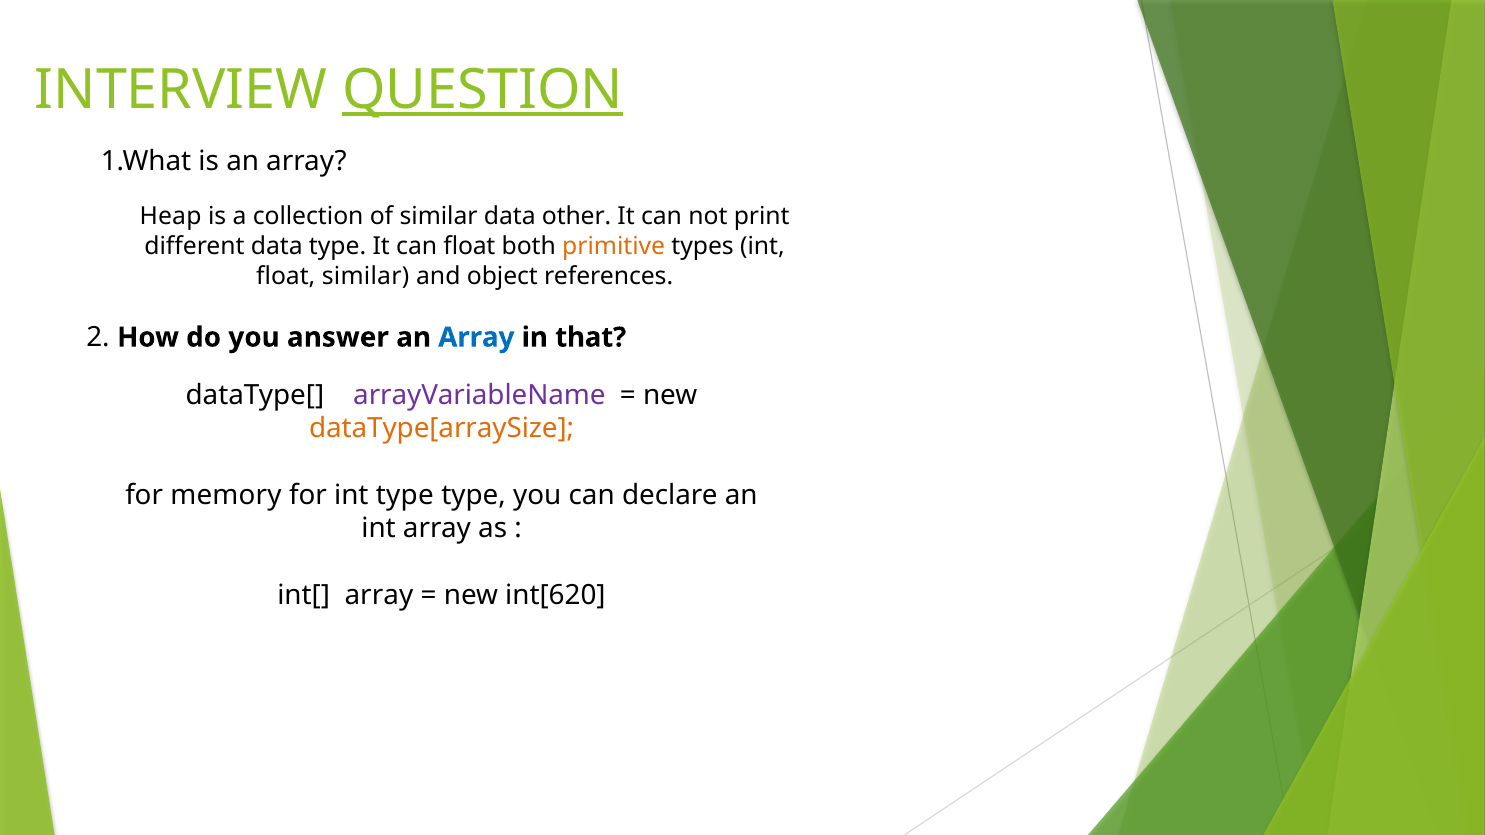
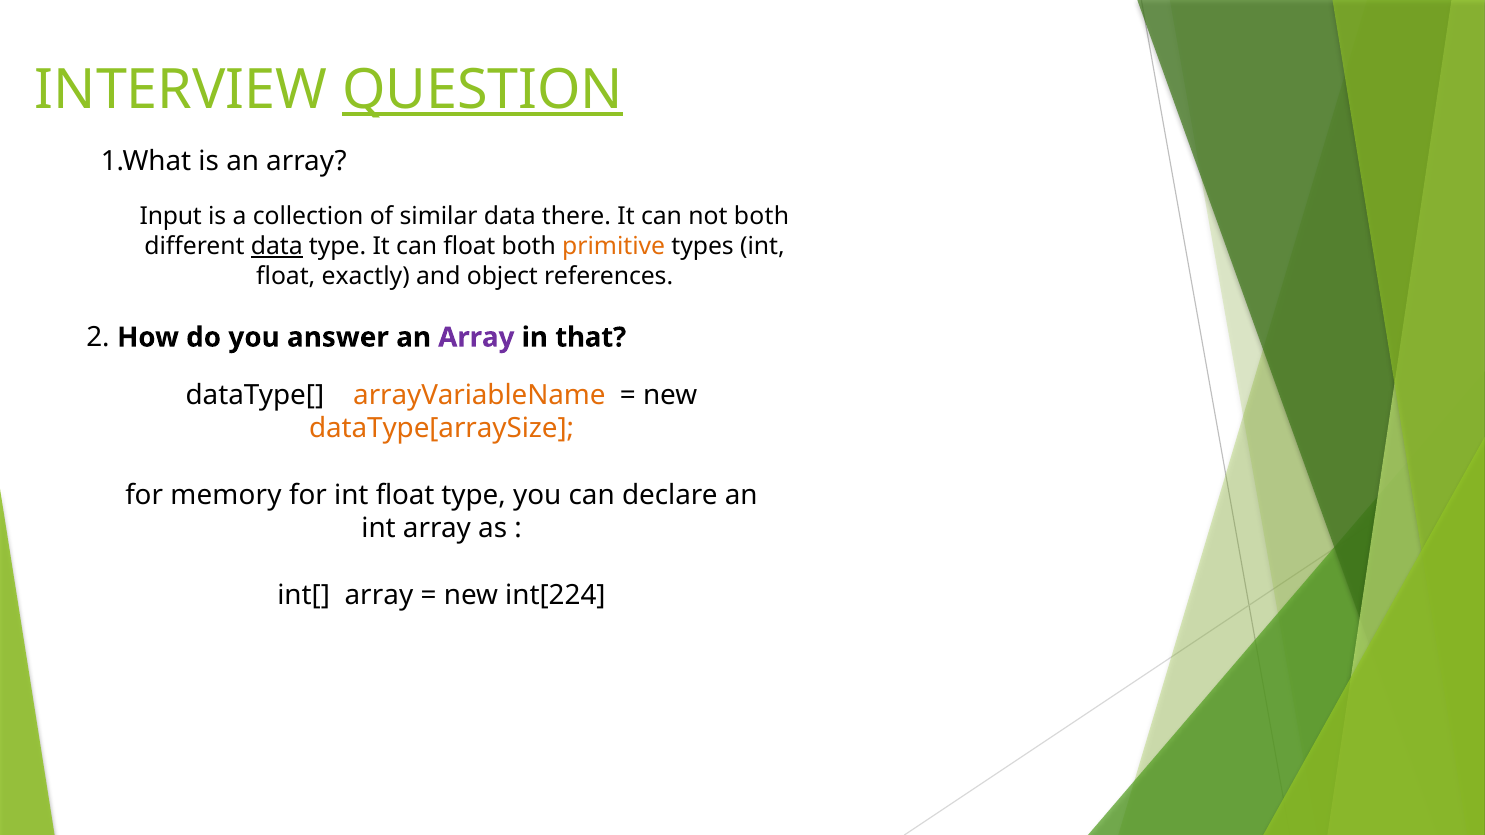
Heap: Heap -> Input
other: other -> there
not print: print -> both
data at (277, 246) underline: none -> present
float similar: similar -> exactly
Array at (476, 338) colour: blue -> purple
arrayVariableName colour: purple -> orange
for int type: type -> float
int[620: int[620 -> int[224
